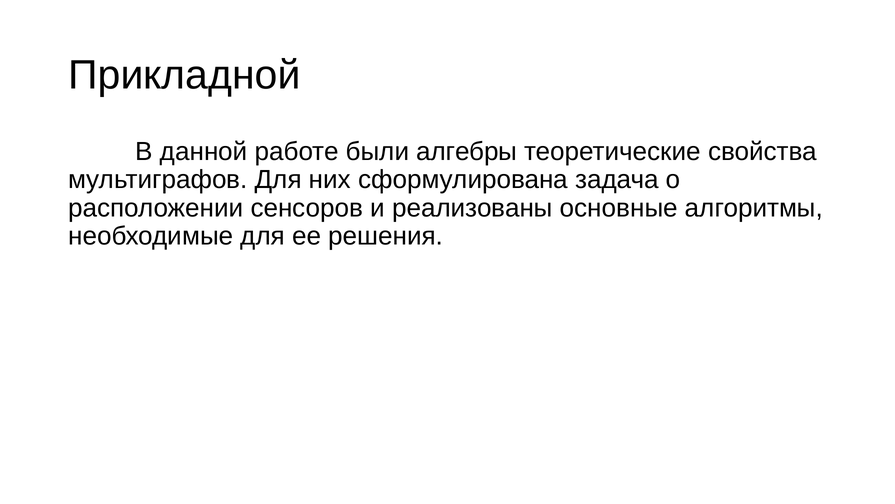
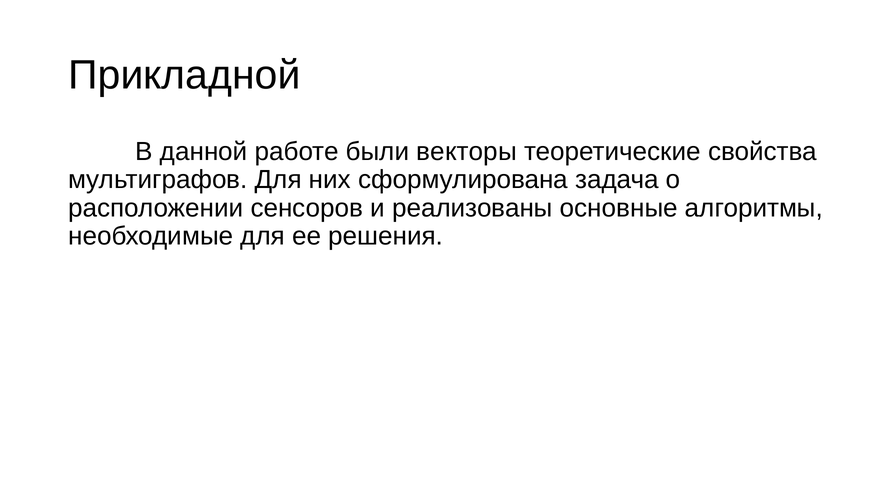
алгебры: алгебры -> векторы
